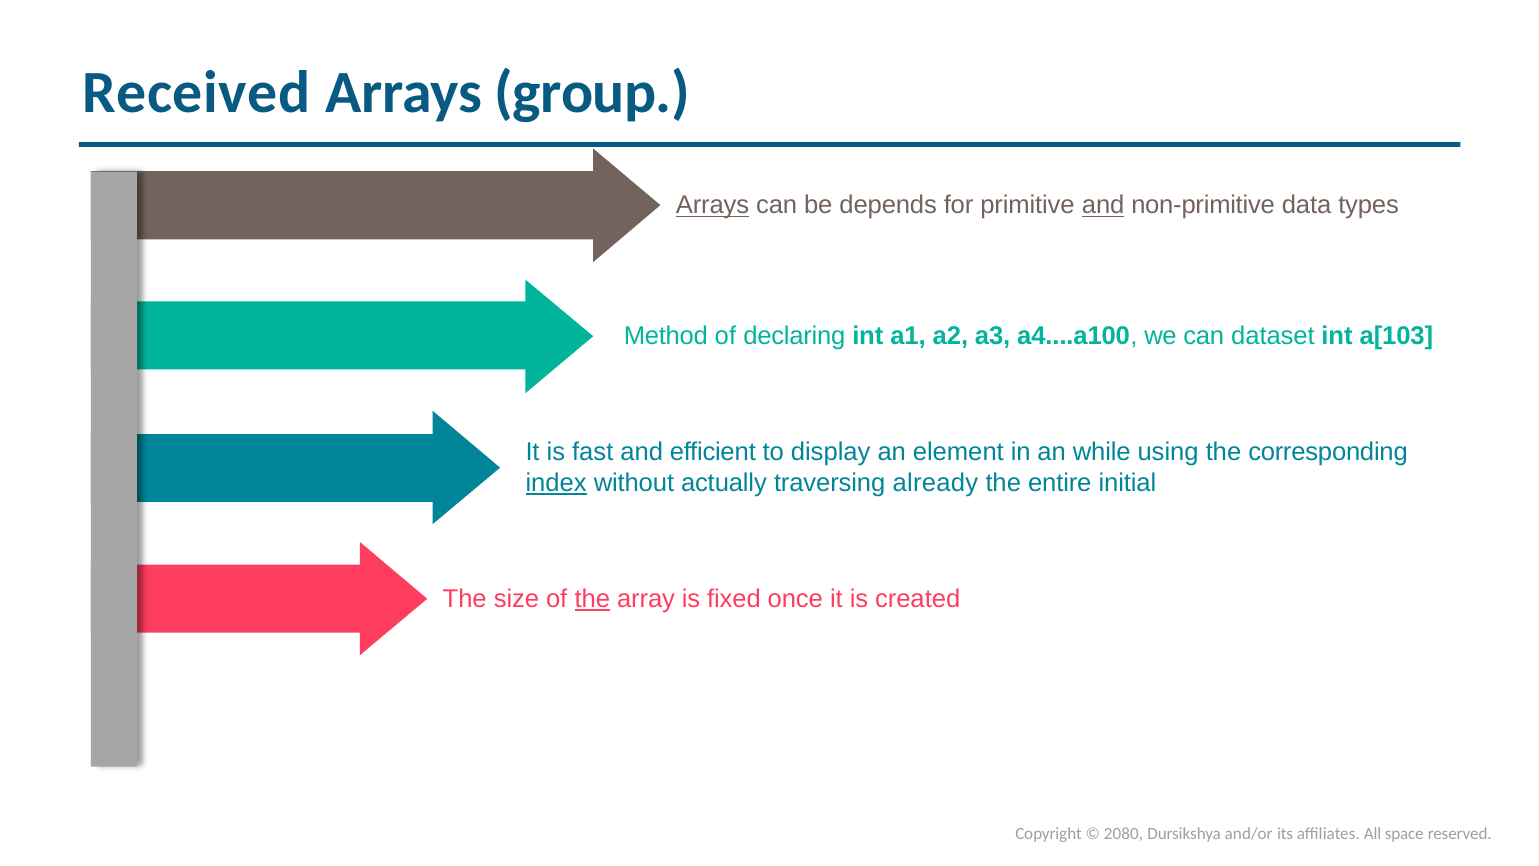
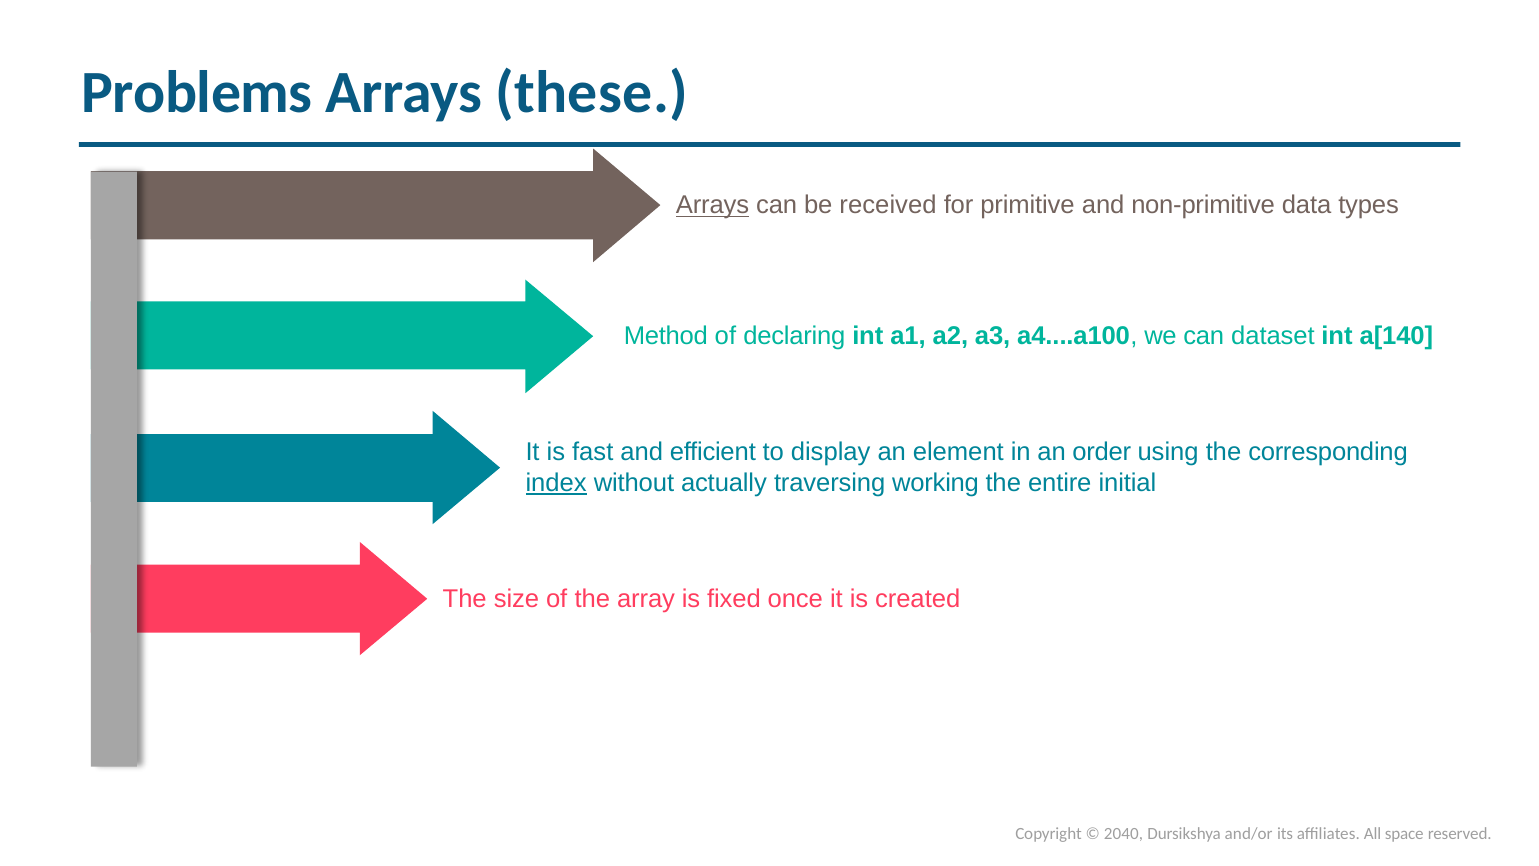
Received: Received -> Problems
group: group -> these
depends: depends -> received
and at (1103, 205) underline: present -> none
a[103: a[103 -> a[140
while: while -> order
already: already -> working
the at (592, 599) underline: present -> none
2080: 2080 -> 2040
